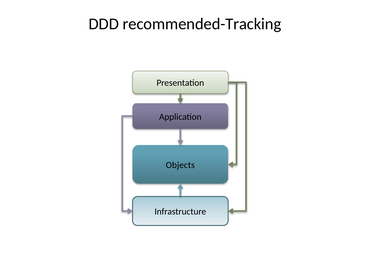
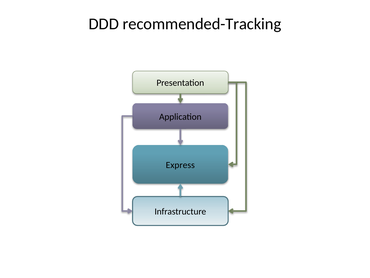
Objects: Objects -> Express
